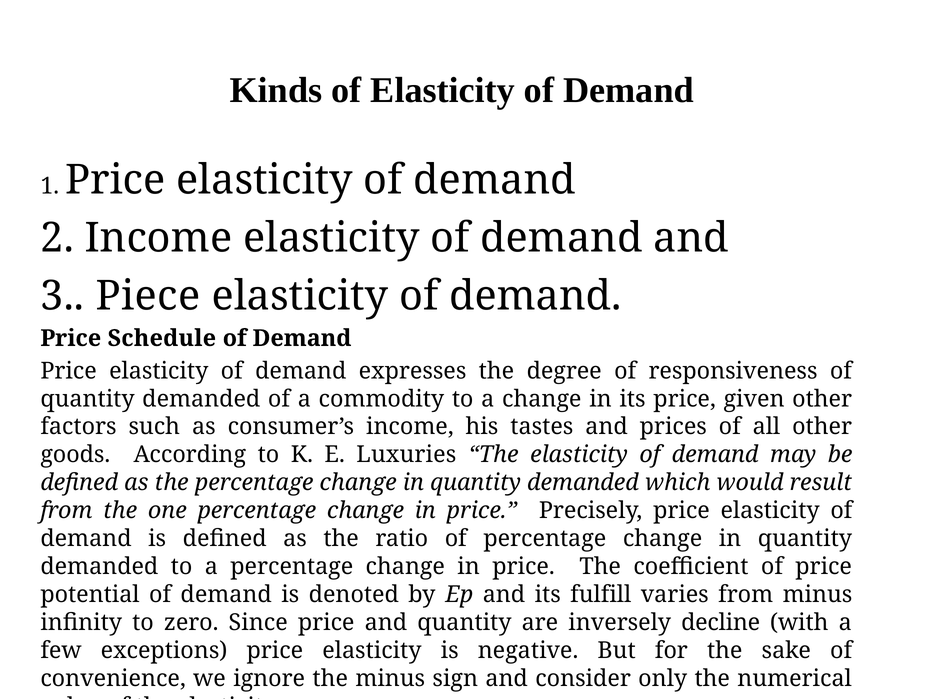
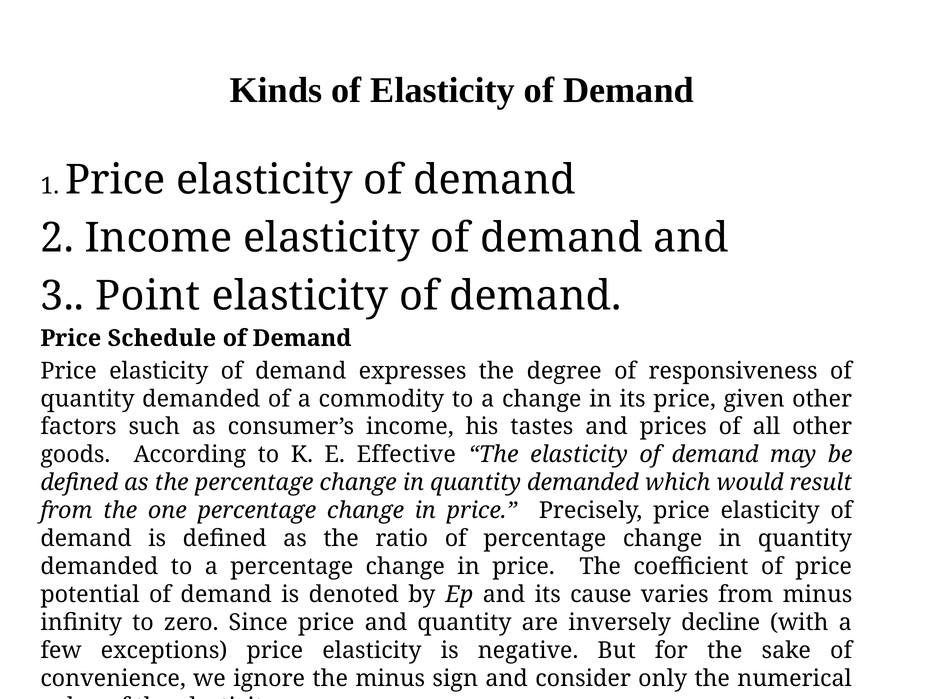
Piece: Piece -> Point
Luxuries: Luxuries -> Effective
fulfill: fulfill -> cause
